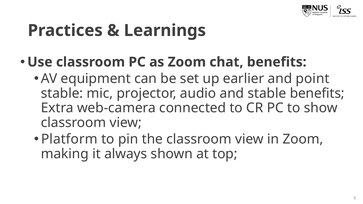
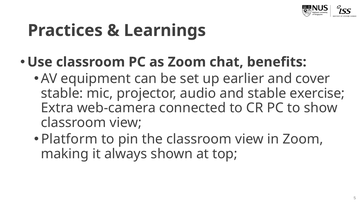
point: point -> cover
stable benefits: benefits -> exercise
